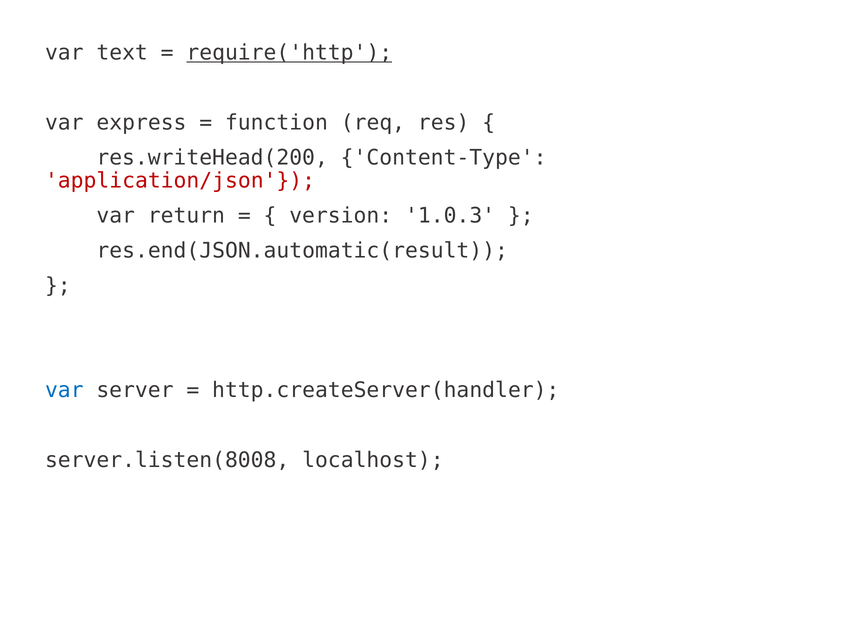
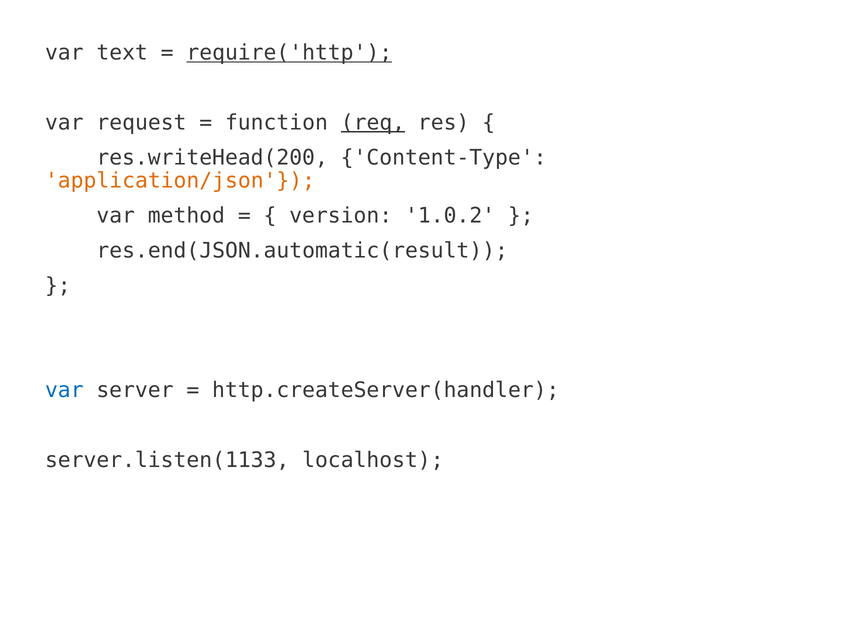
express: express -> request
req underline: none -> present
application/json colour: red -> orange
return: return -> method
1.0.3: 1.0.3 -> 1.0.2
server.listen(8008: server.listen(8008 -> server.listen(1133
